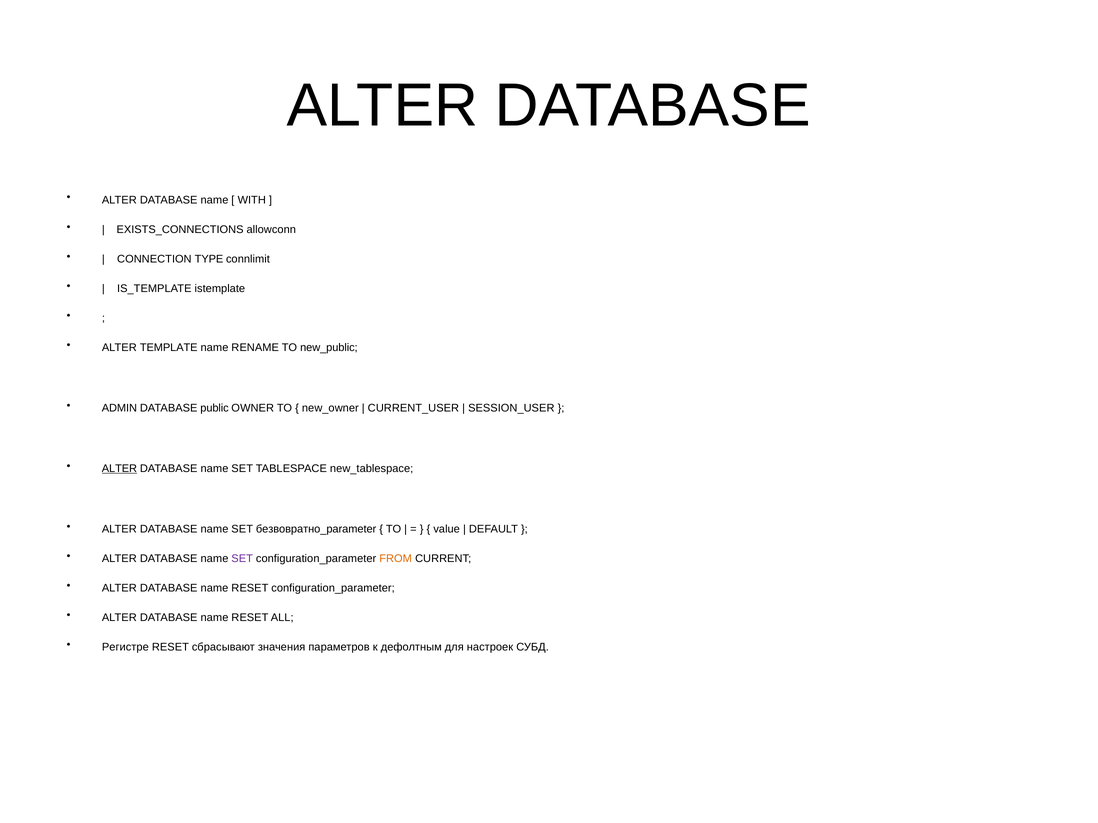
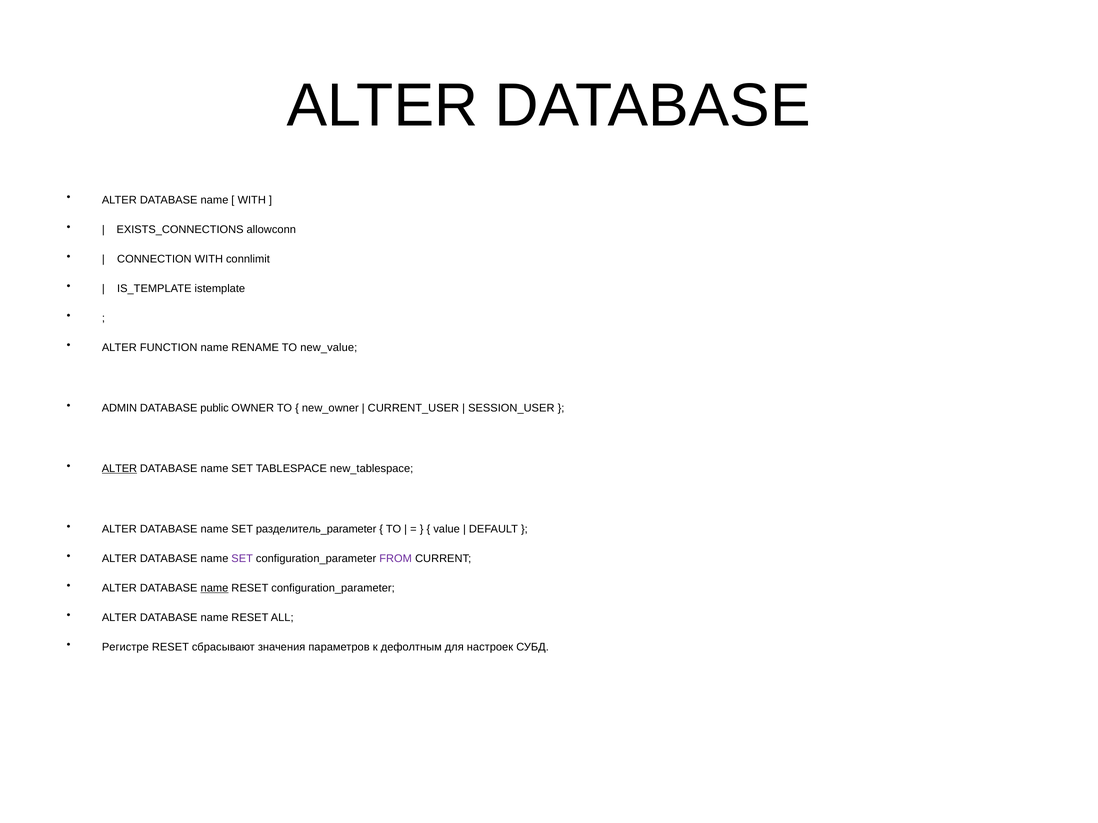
CONNECTION TYPE: TYPE -> WITH
TEMPLATE: TEMPLATE -> FUNCTION
new_public: new_public -> new_value
безвовратно_parameter: безвовратно_parameter -> разделитель_parameter
FROM colour: orange -> purple
name at (214, 588) underline: none -> present
